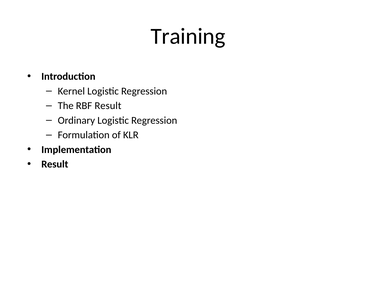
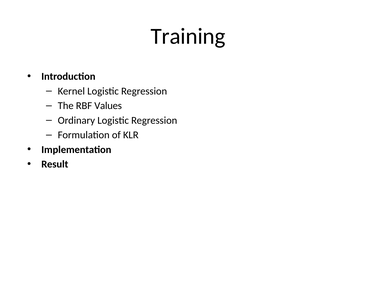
RBF Result: Result -> Values
